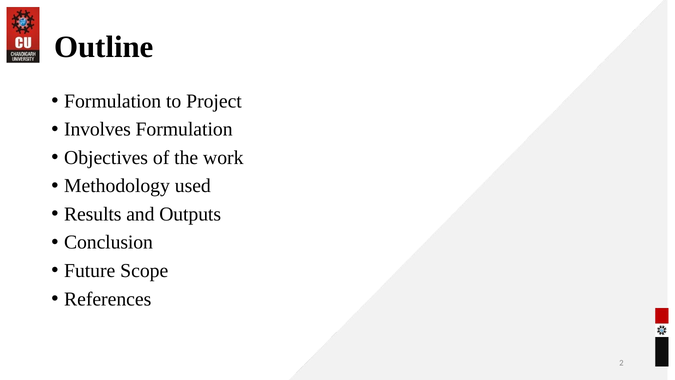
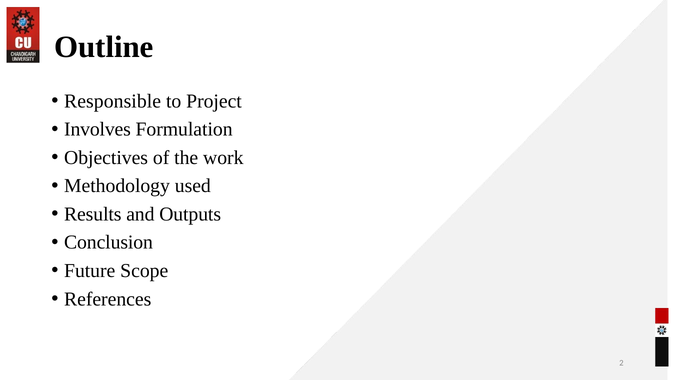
Formulation at (113, 101): Formulation -> Responsible
